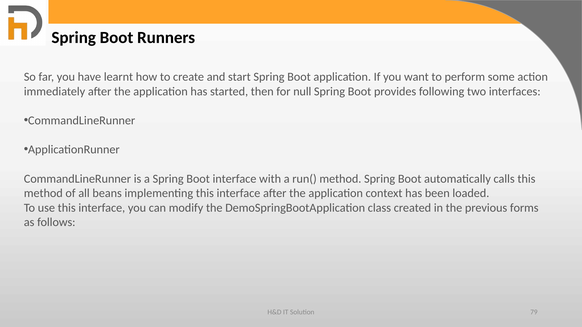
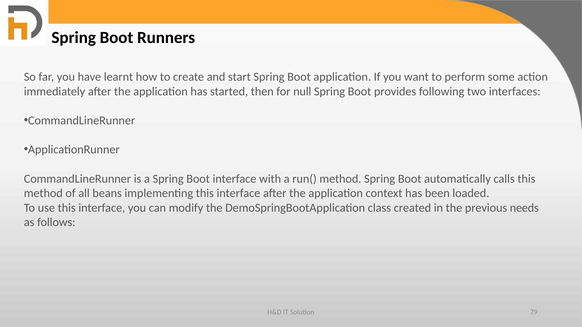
forms: forms -> needs
